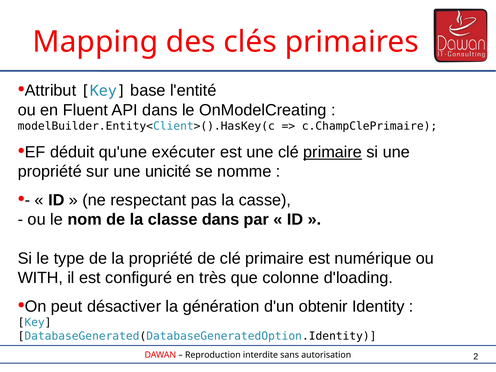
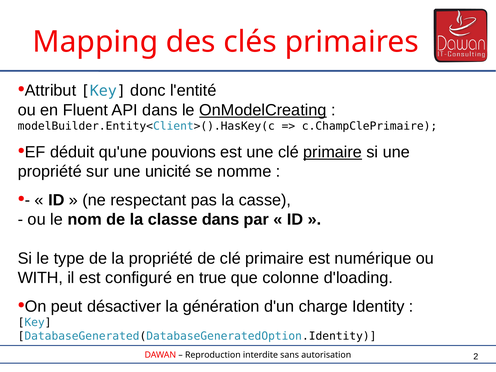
base: base -> donc
OnModelCreating underline: none -> present
exécuter: exécuter -> pouvions
très: très -> true
obtenir: obtenir -> charge
